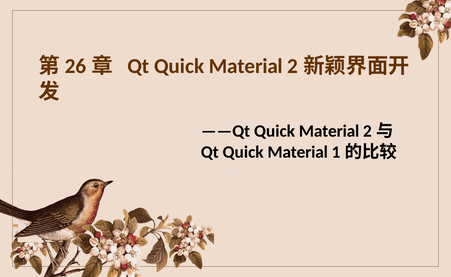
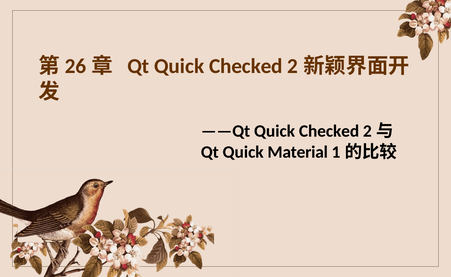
Material at (246, 66): Material -> Checked
——Qt Quick Material: Material -> Checked
